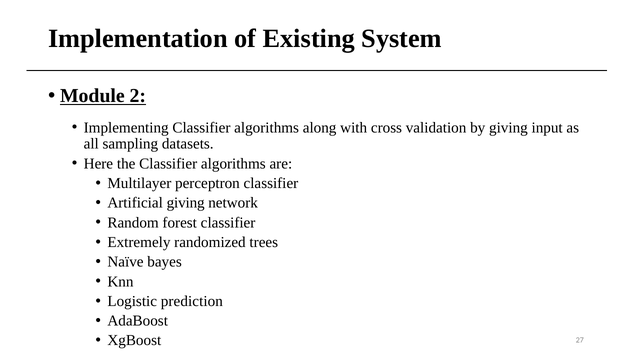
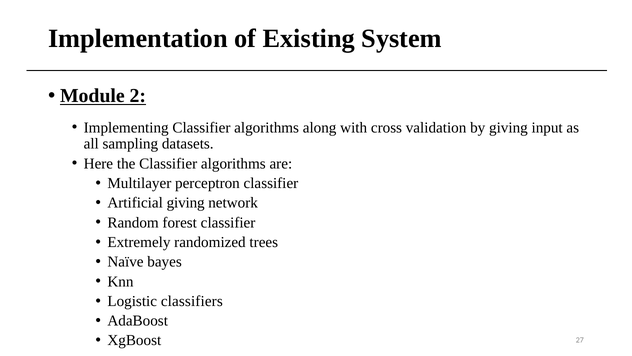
prediction: prediction -> classifiers
